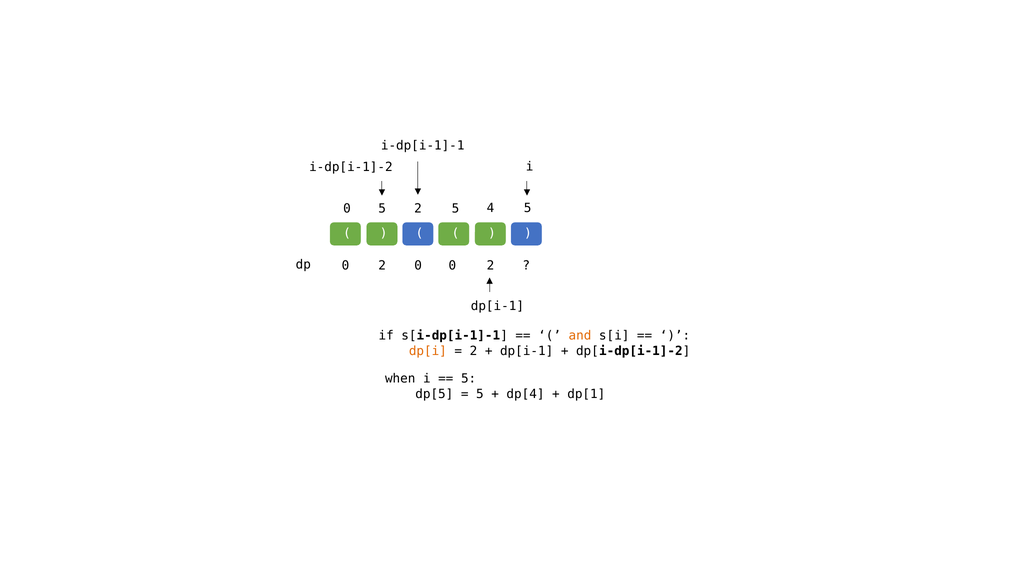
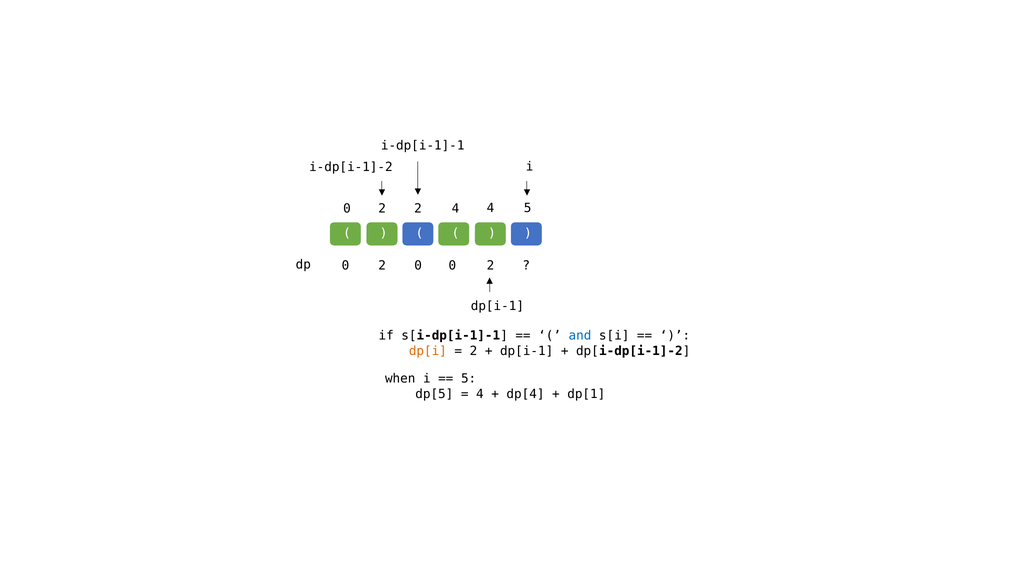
5 at (382, 208): 5 -> 2
2 5: 5 -> 4
and colour: orange -> blue
5 at (480, 394): 5 -> 4
